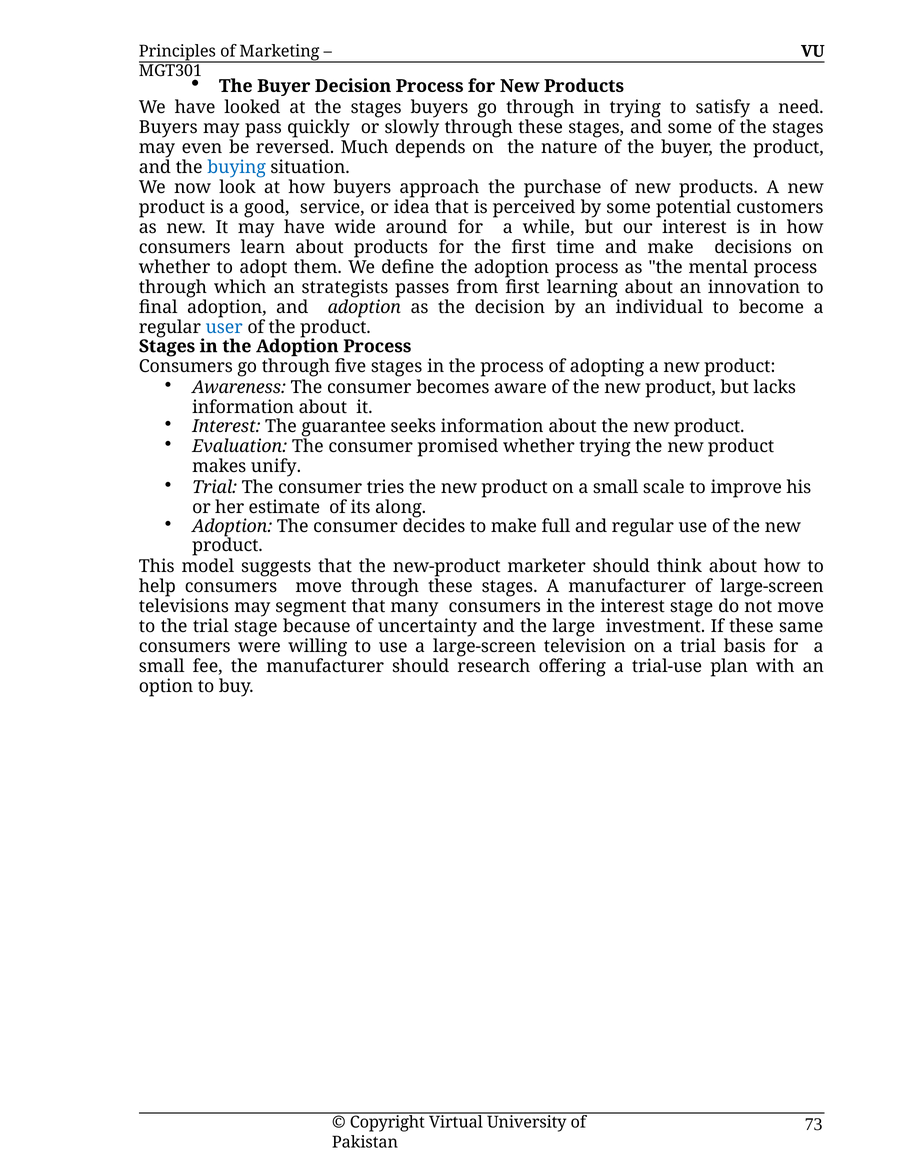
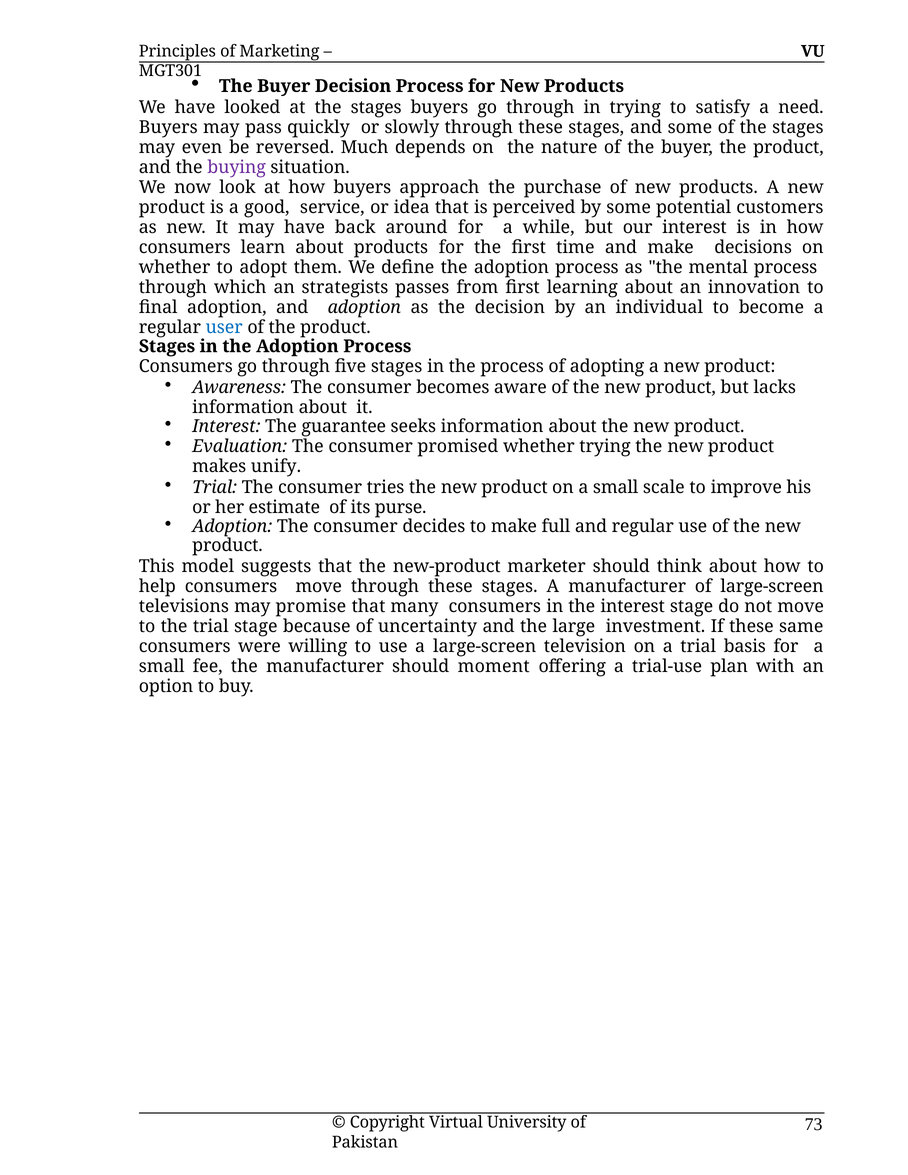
buying colour: blue -> purple
wide: wide -> back
along: along -> purse
segment: segment -> promise
research: research -> moment
